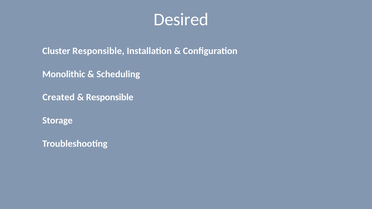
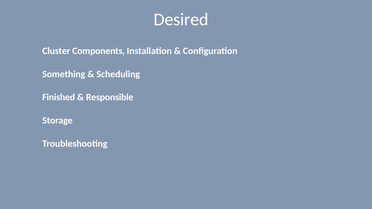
Cluster Responsible: Responsible -> Components
Monolithic: Monolithic -> Something
Created: Created -> Finished
